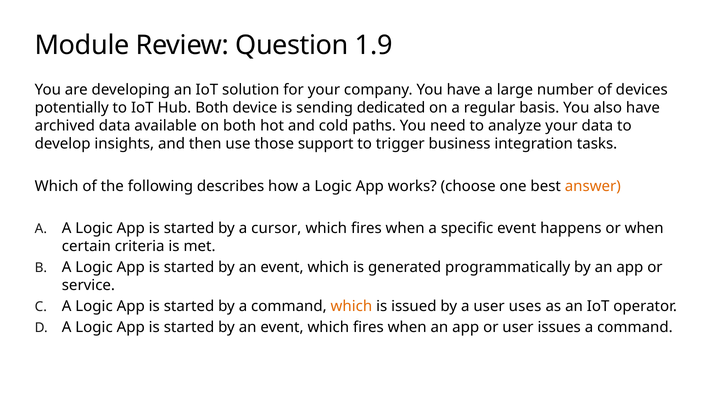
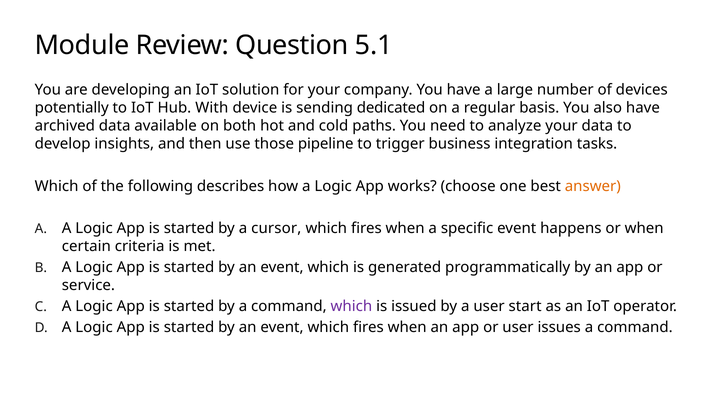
1.9: 1.9 -> 5.1
Hub Both: Both -> With
support: support -> pipeline
which at (351, 307) colour: orange -> purple
uses: uses -> start
